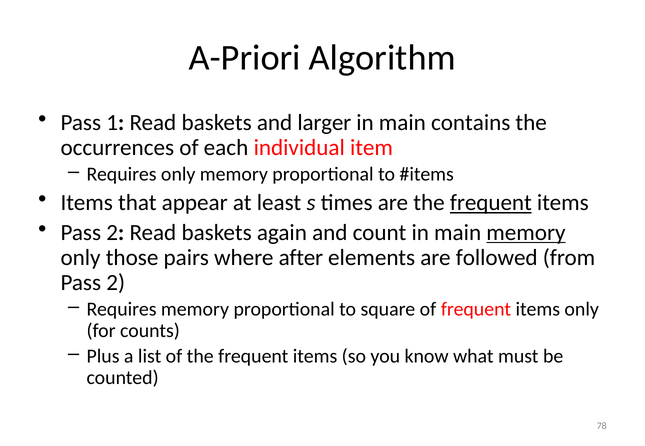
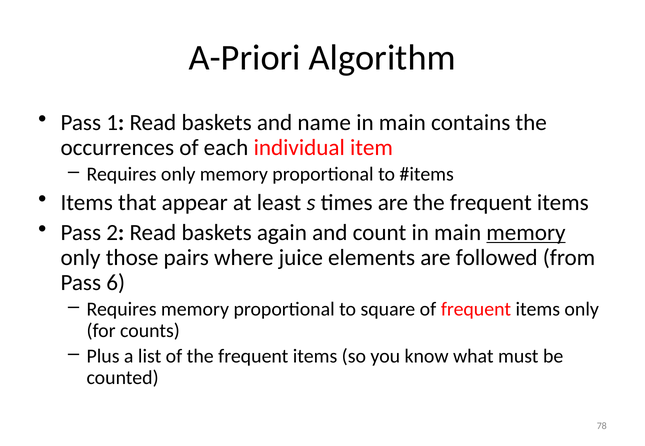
larger: larger -> name
frequent at (491, 203) underline: present -> none
after: after -> juice
2 at (116, 283): 2 -> 6
